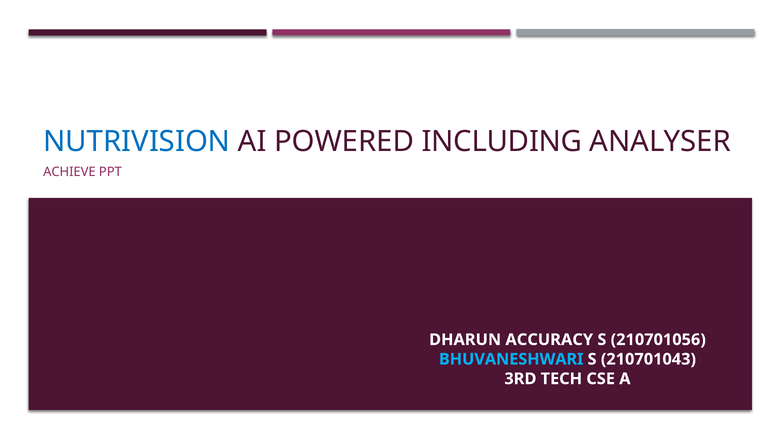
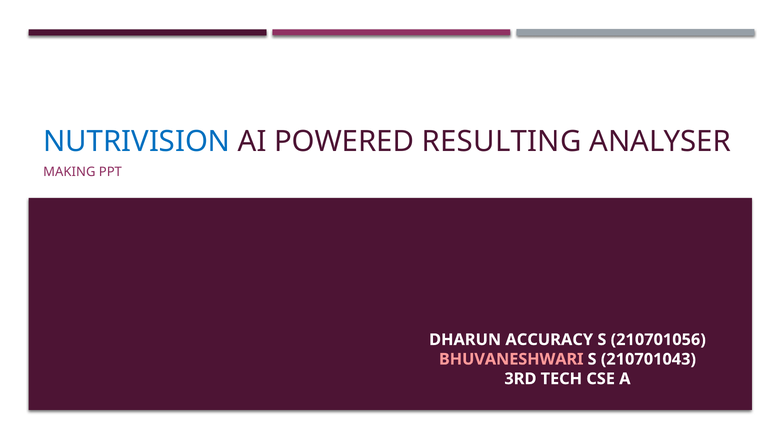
INCLUDING: INCLUDING -> RESULTING
ACHIEVE: ACHIEVE -> MAKING
BHUVANESHWARI colour: light blue -> pink
